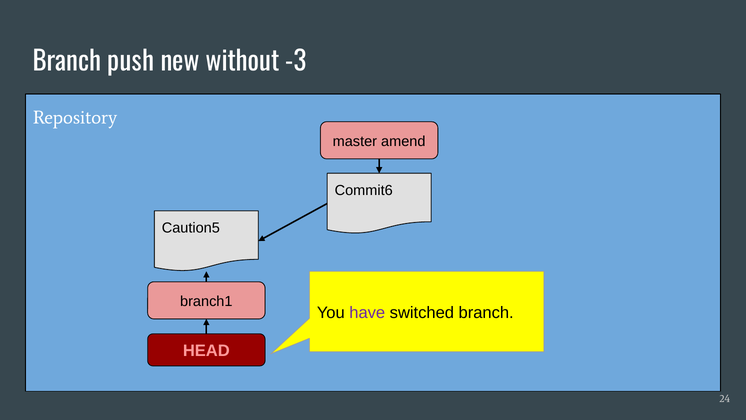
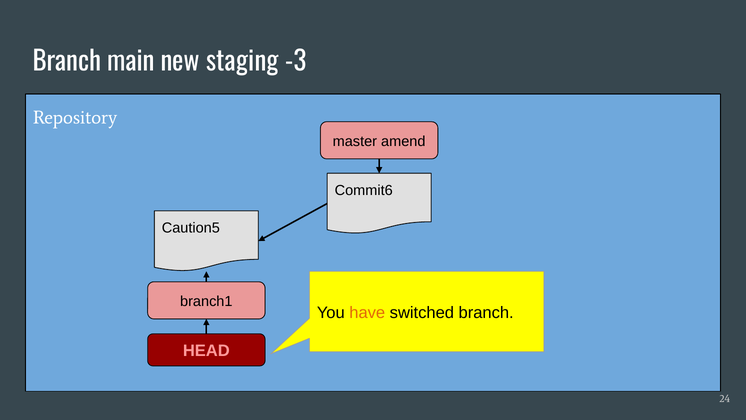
push: push -> main
without: without -> staging
have colour: purple -> orange
